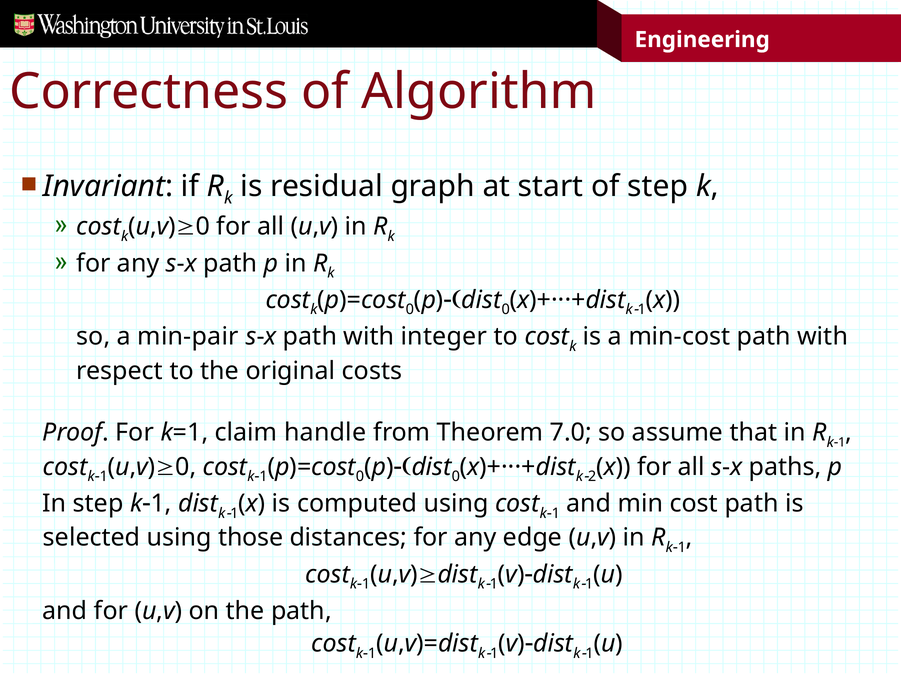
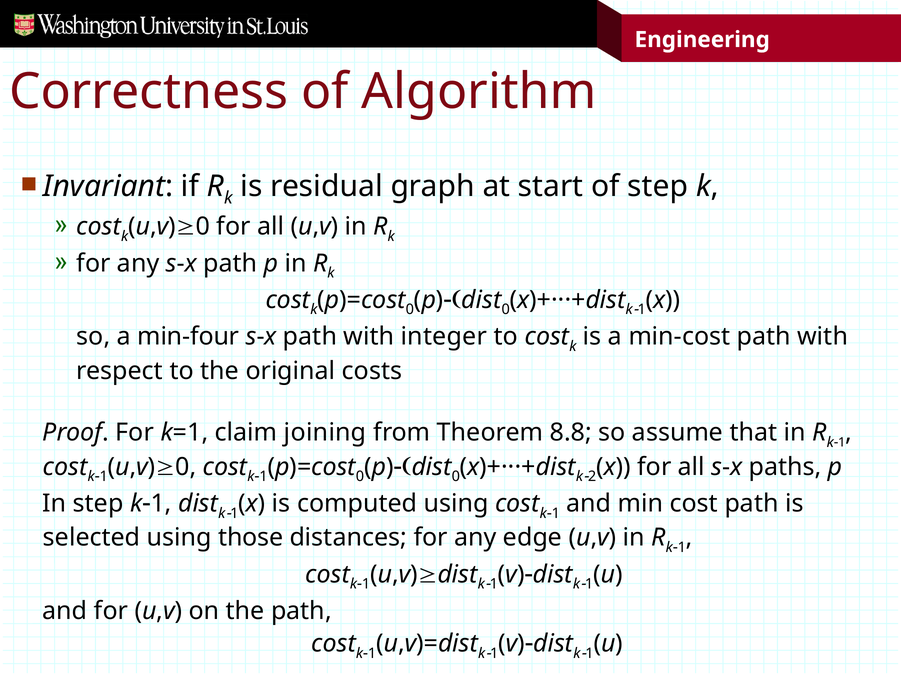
min-pair: min-pair -> min-four
handle: handle -> joining
7.0: 7.0 -> 8.8
